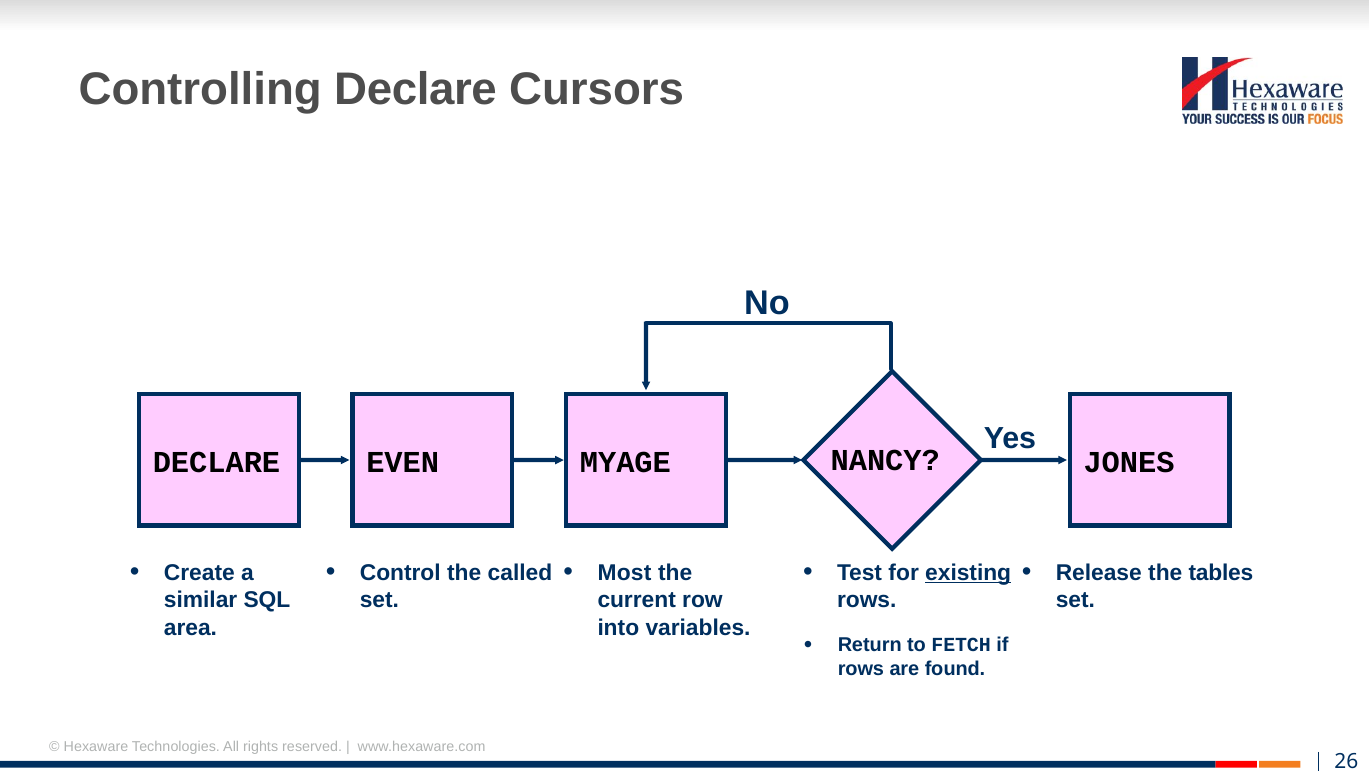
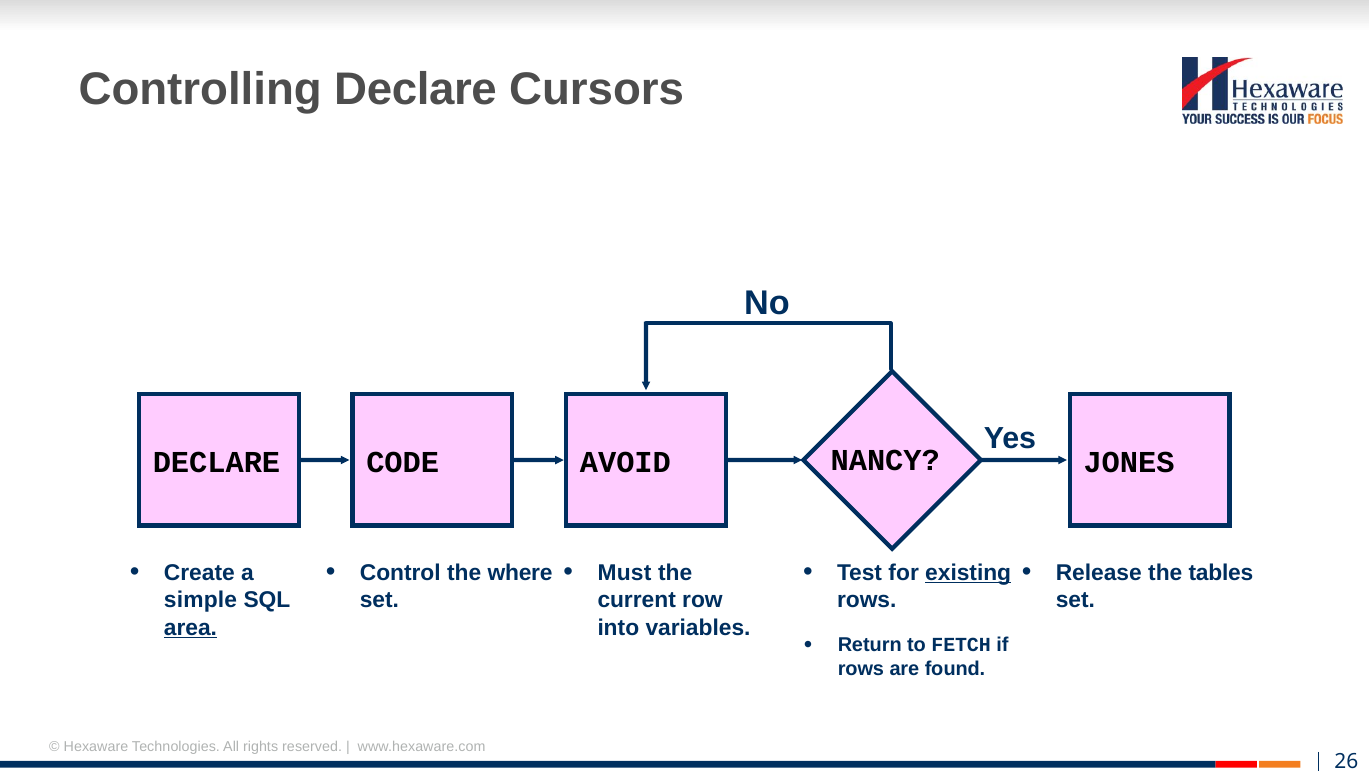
EVEN: EVEN -> CODE
MYAGE: MYAGE -> AVOID
called: called -> where
Most: Most -> Must
similar: similar -> simple
area underline: none -> present
